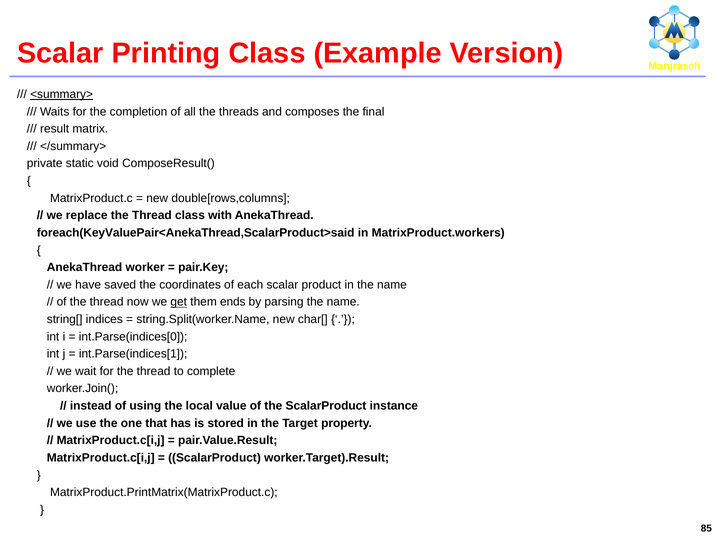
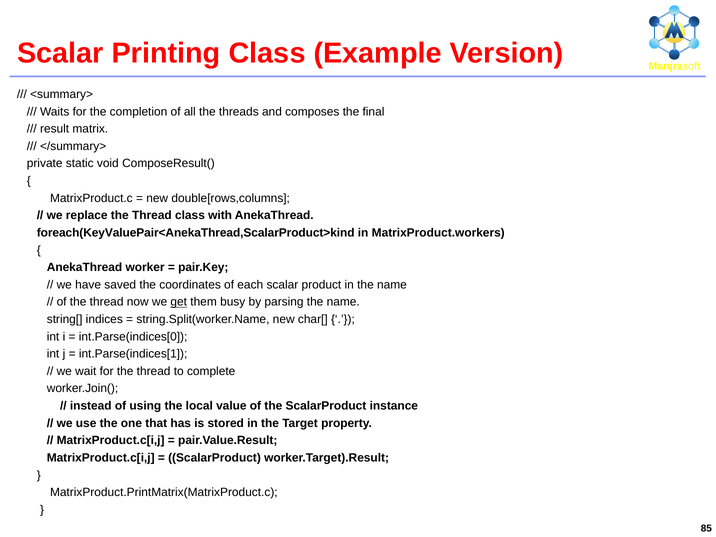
<summary> underline: present -> none
foreach(KeyValuePair<AnekaThread,ScalarProduct>said: foreach(KeyValuePair<AnekaThread,ScalarProduct>said -> foreach(KeyValuePair<AnekaThread,ScalarProduct>kind
ends: ends -> busy
